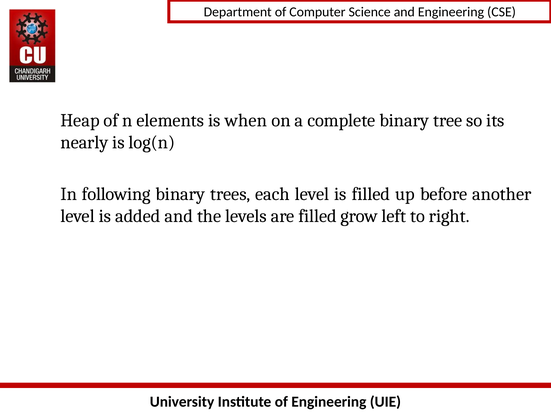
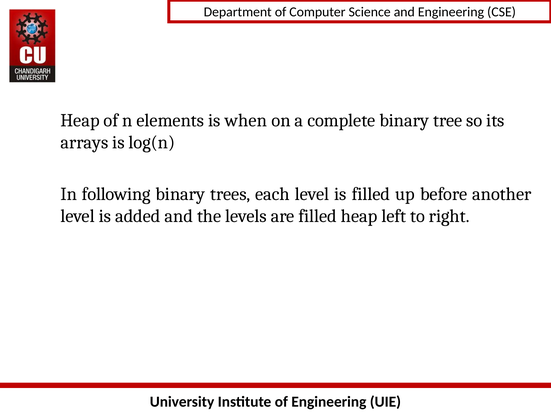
nearly: nearly -> arrays
filled grow: grow -> heap
